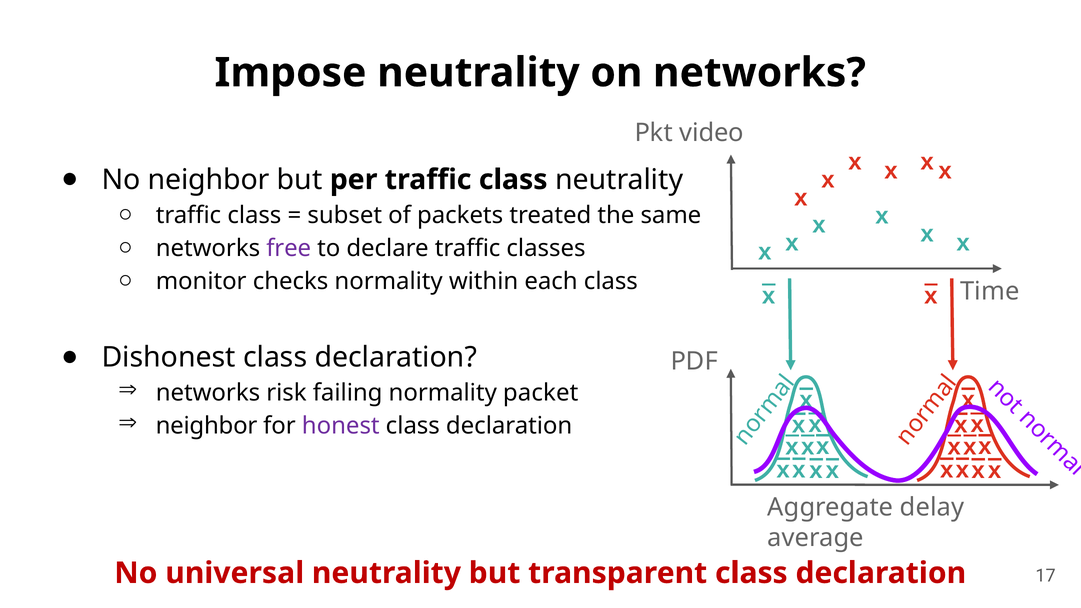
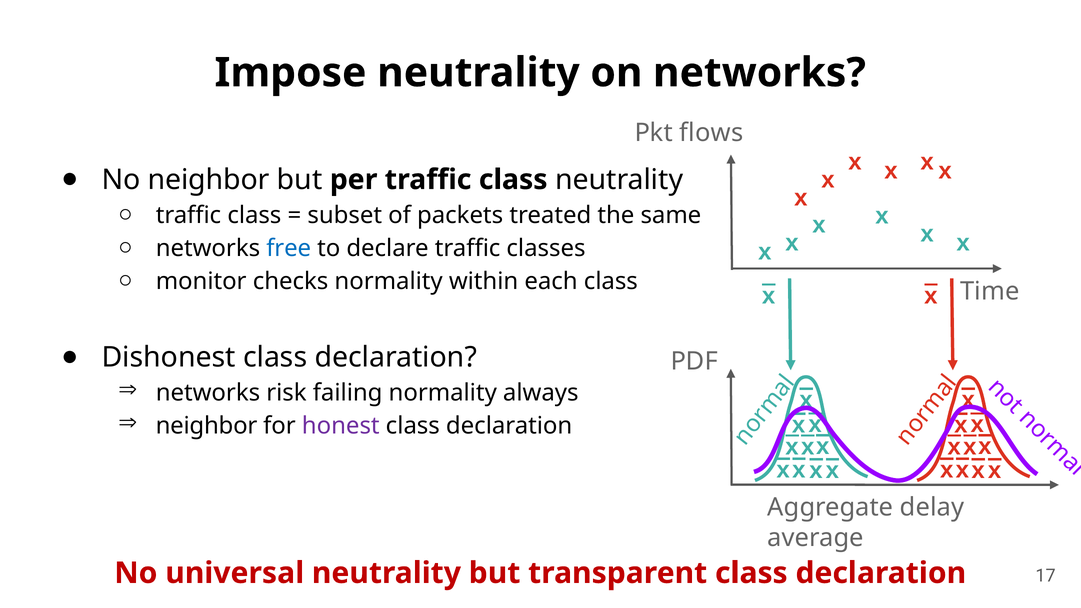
video: video -> flows
free colour: purple -> blue
packet: packet -> always
